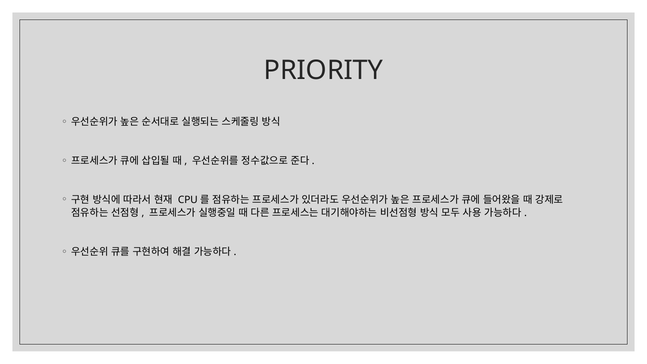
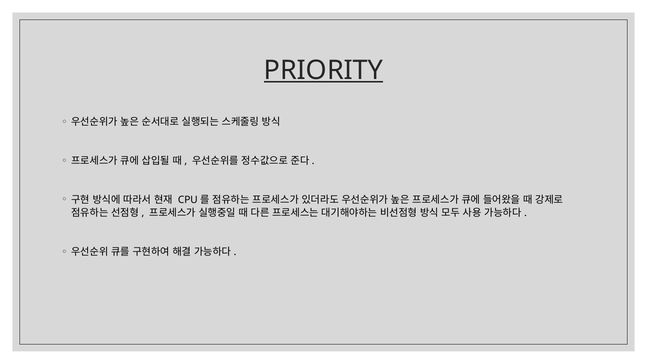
PRIORITY underline: none -> present
